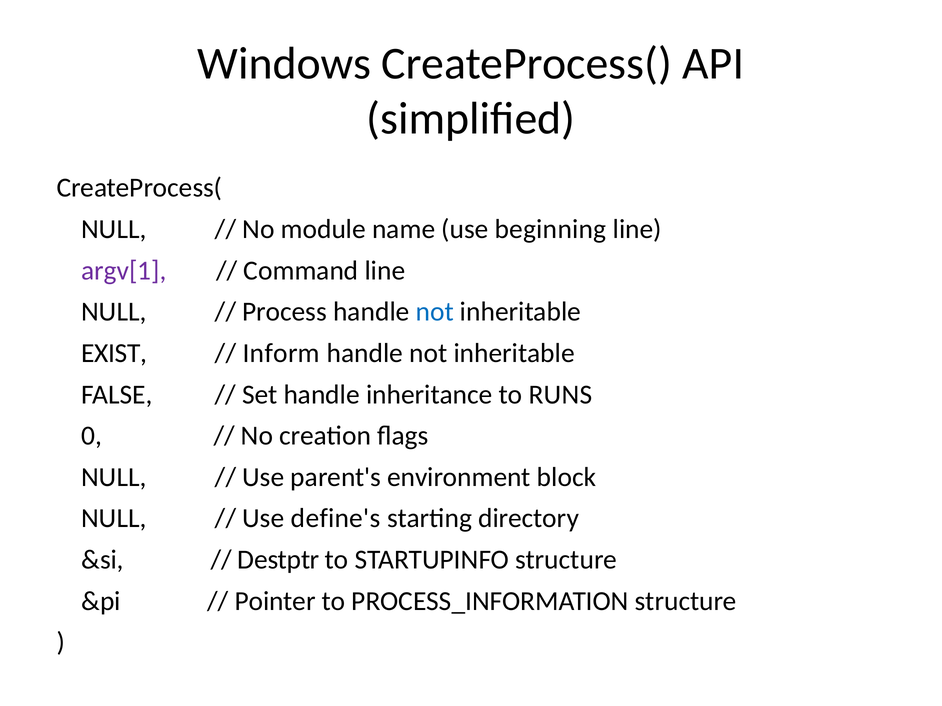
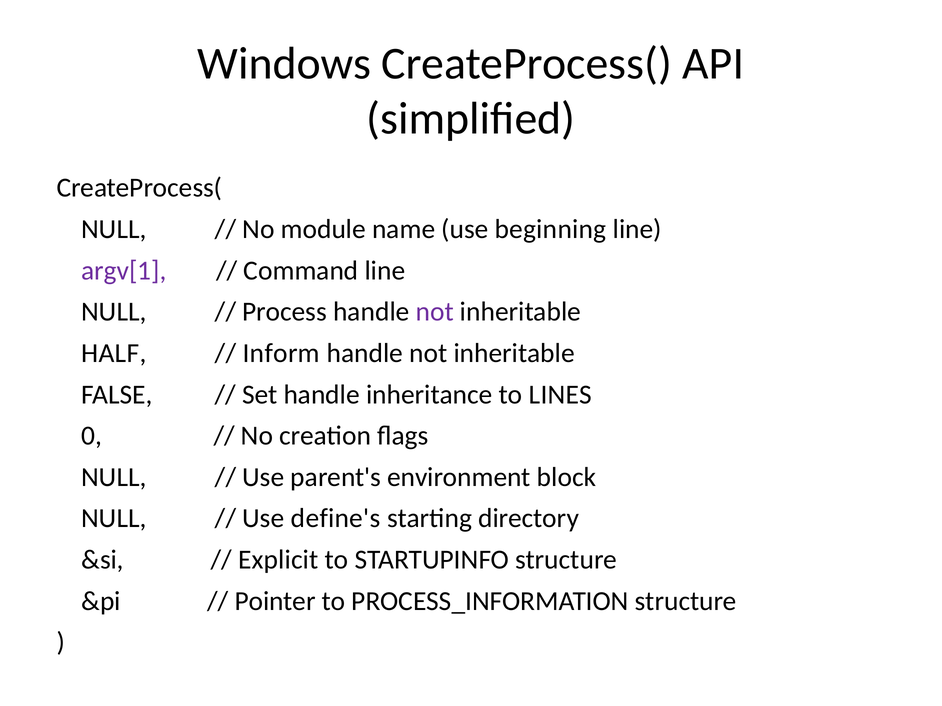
not at (435, 312) colour: blue -> purple
EXIST: EXIST -> HALF
RUNS: RUNS -> LINES
Destptr: Destptr -> Explicit
